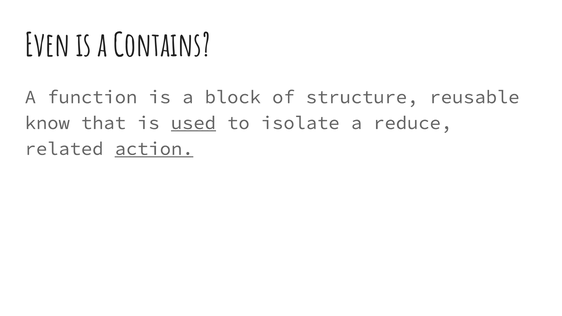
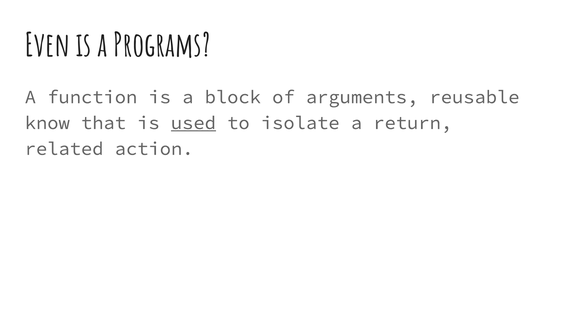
Contains: Contains -> Programs
structure: structure -> arguments
reduce: reduce -> return
action underline: present -> none
